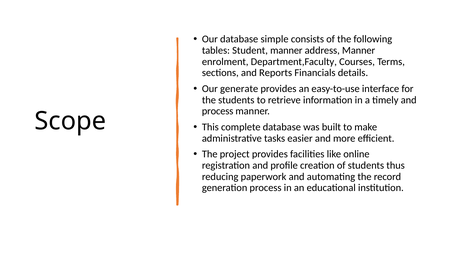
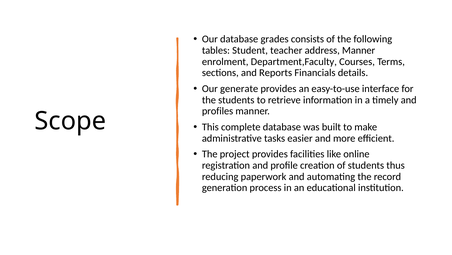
simple: simple -> grades
Student manner: manner -> teacher
process at (218, 111): process -> profiles
